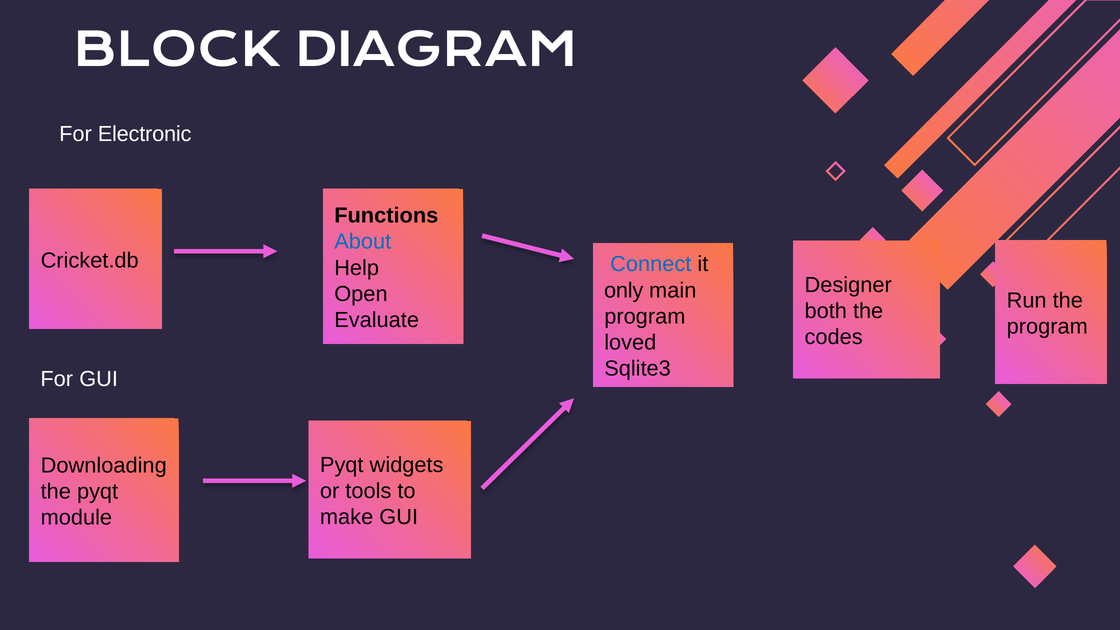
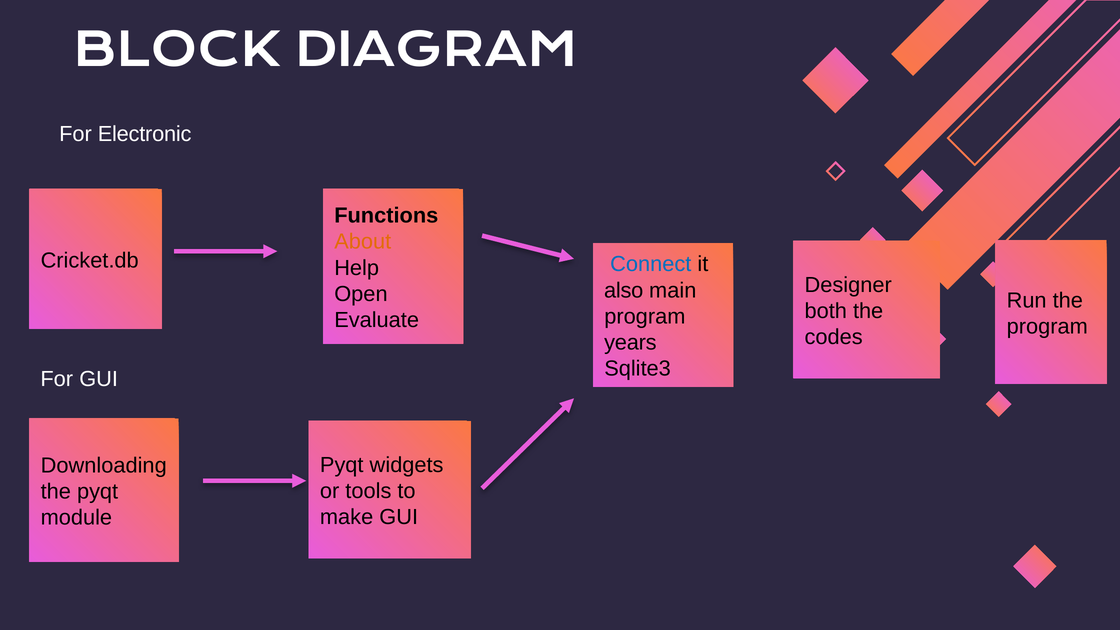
About colour: blue -> orange
only: only -> also
loved: loved -> years
